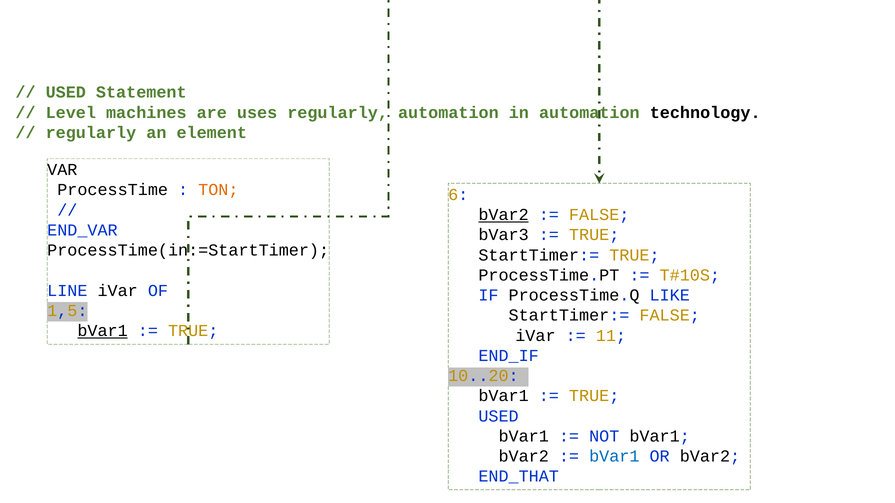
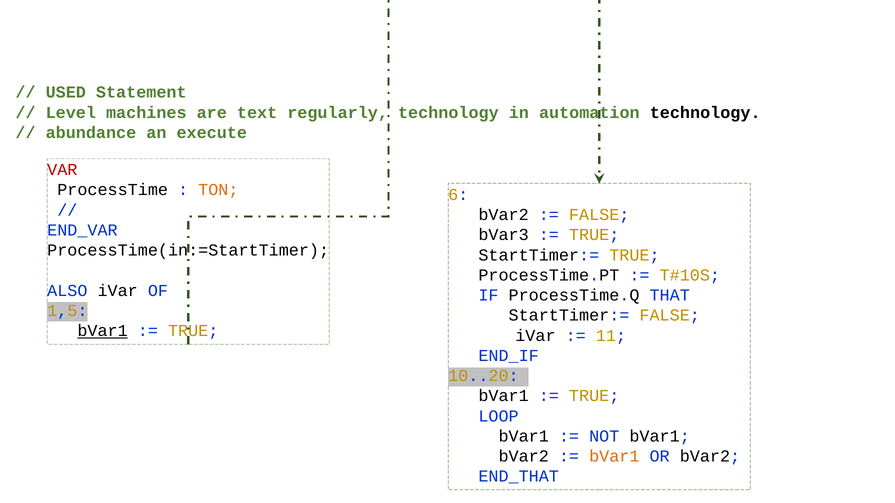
uses: uses -> text
regularly automation: automation -> technology
regularly at (91, 133): regularly -> abundance
element: element -> execute
VAR colour: black -> red
bVar2 at (504, 215) underline: present -> none
LINE: LINE -> ALSO
LIKE: LIKE -> THAT
USED at (499, 416): USED -> LOOP
bVar1 at (614, 457) colour: blue -> orange
